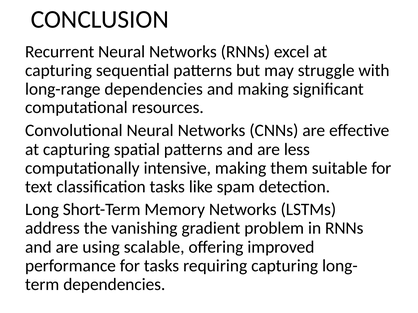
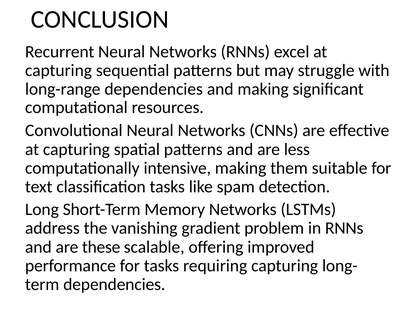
using: using -> these
